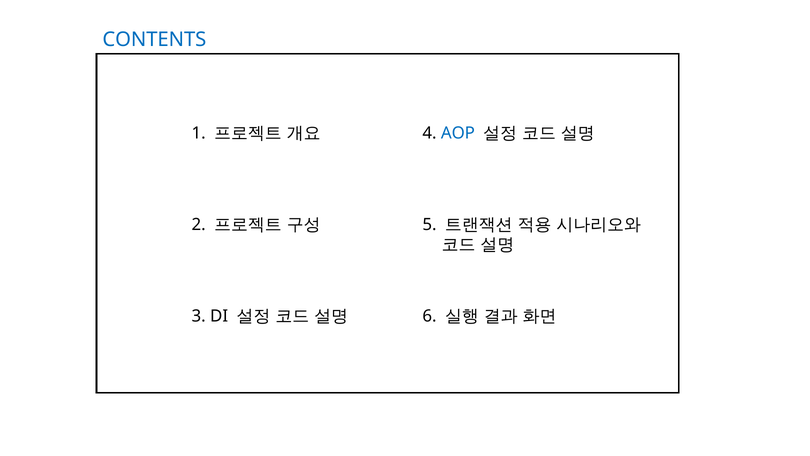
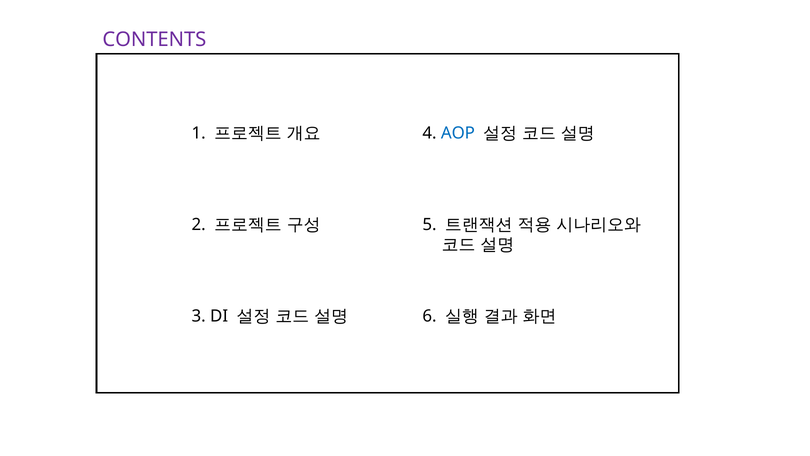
CONTENTS colour: blue -> purple
